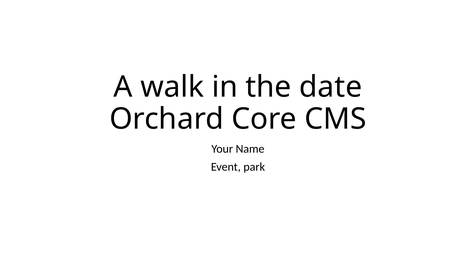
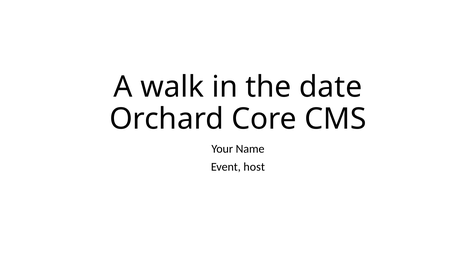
park: park -> host
